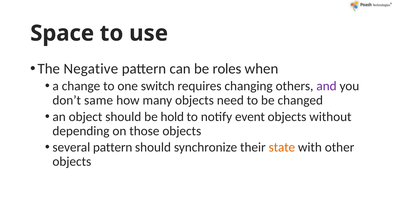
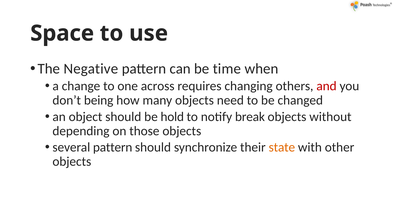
roles: roles -> time
switch: switch -> across
and colour: purple -> red
same: same -> being
event: event -> break
